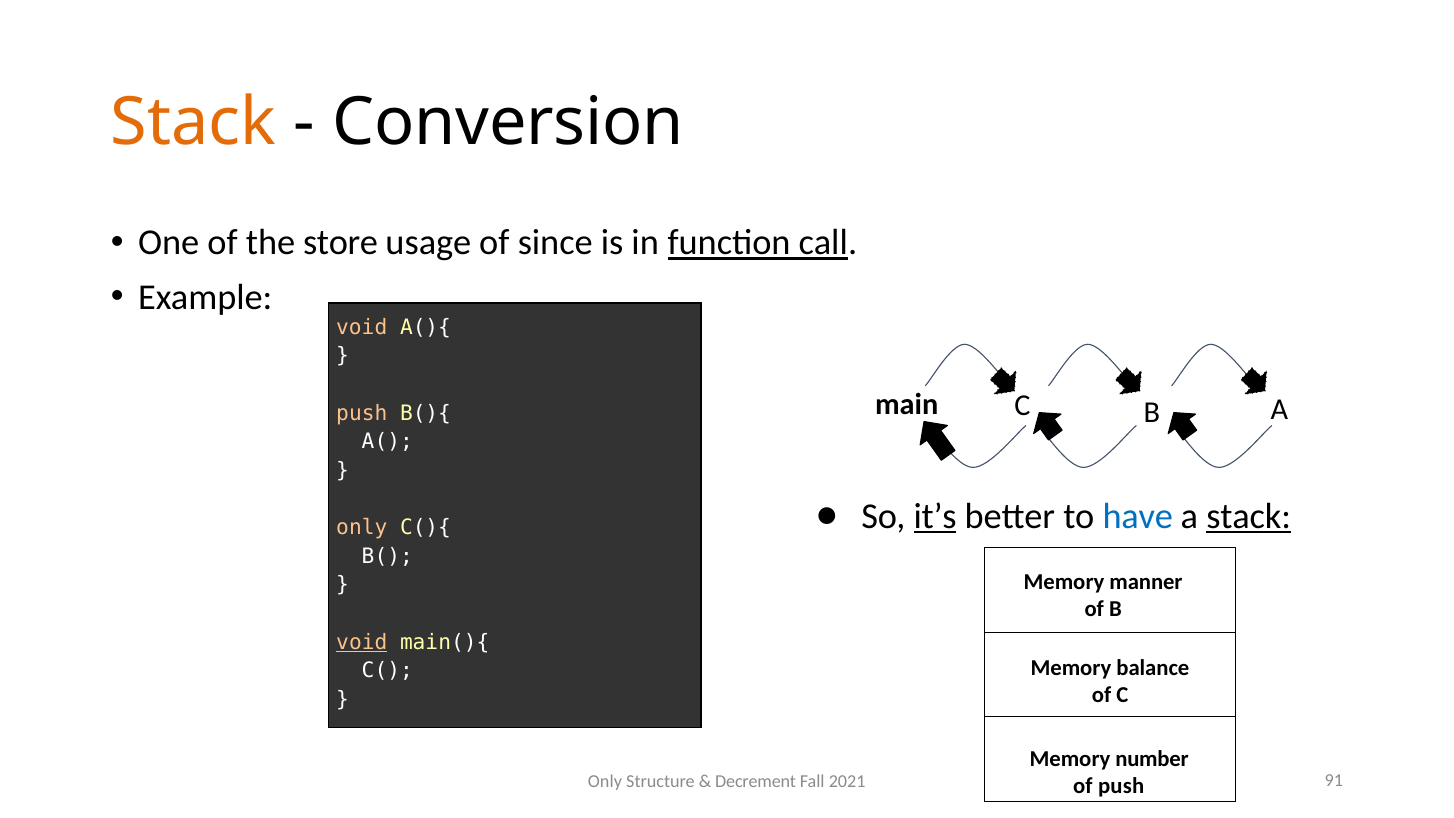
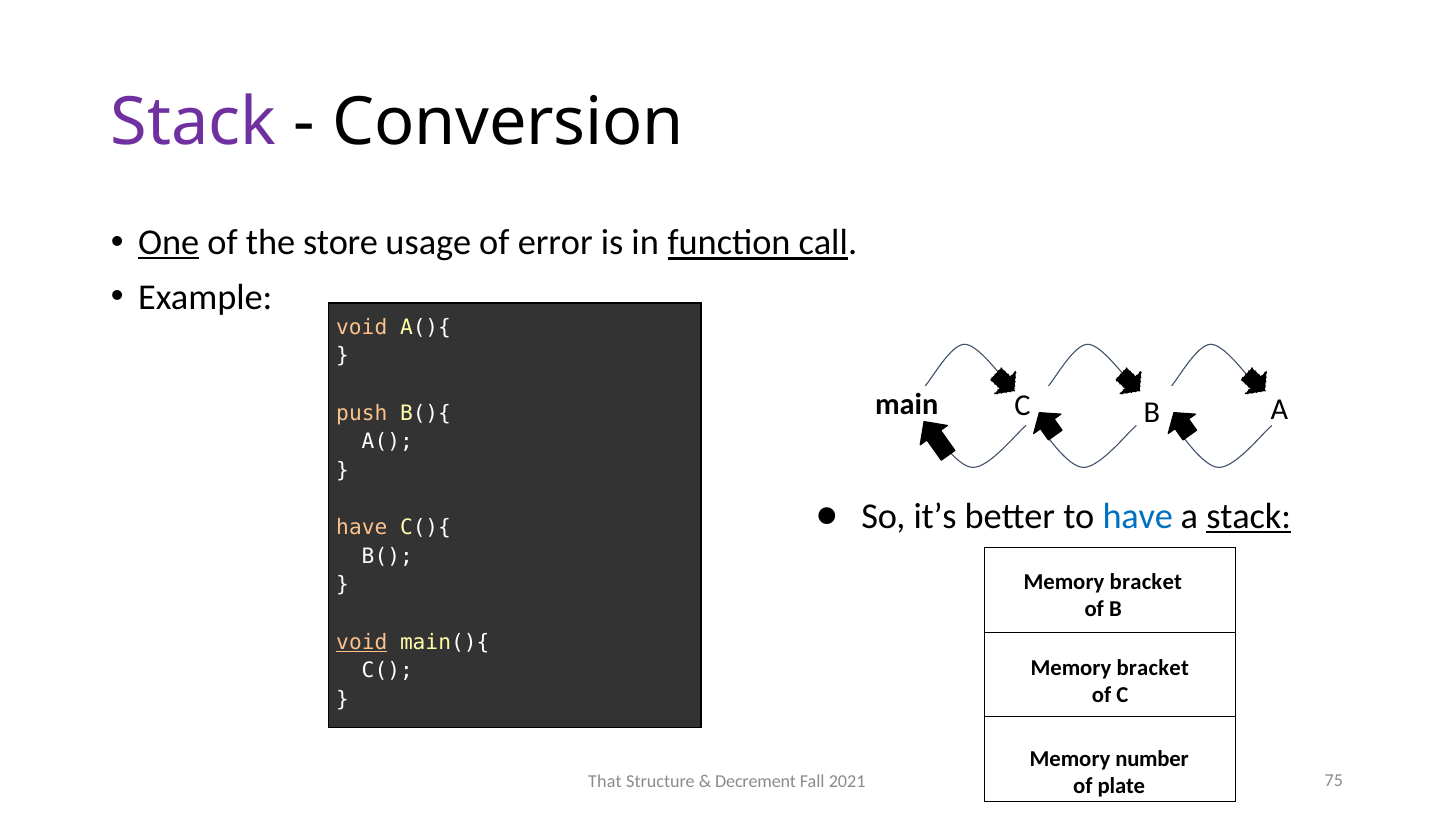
Stack at (194, 122) colour: orange -> purple
One underline: none -> present
since: since -> error
it’s underline: present -> none
only at (362, 528): only -> have
manner at (1146, 582): manner -> bracket
balance at (1153, 668): balance -> bracket
Only at (605, 781): Only -> That
91: 91 -> 75
of push: push -> plate
